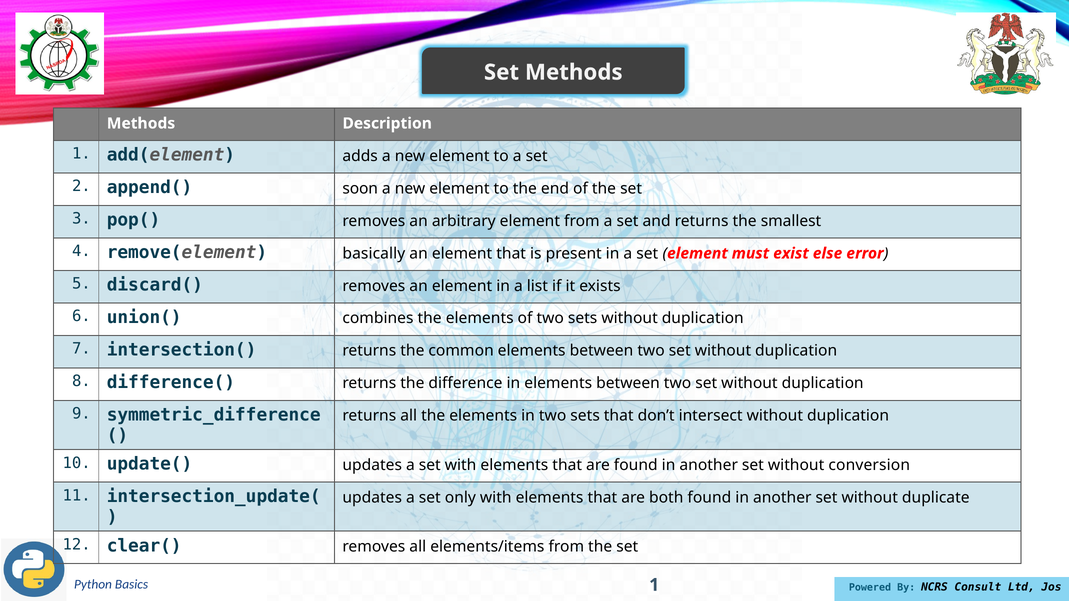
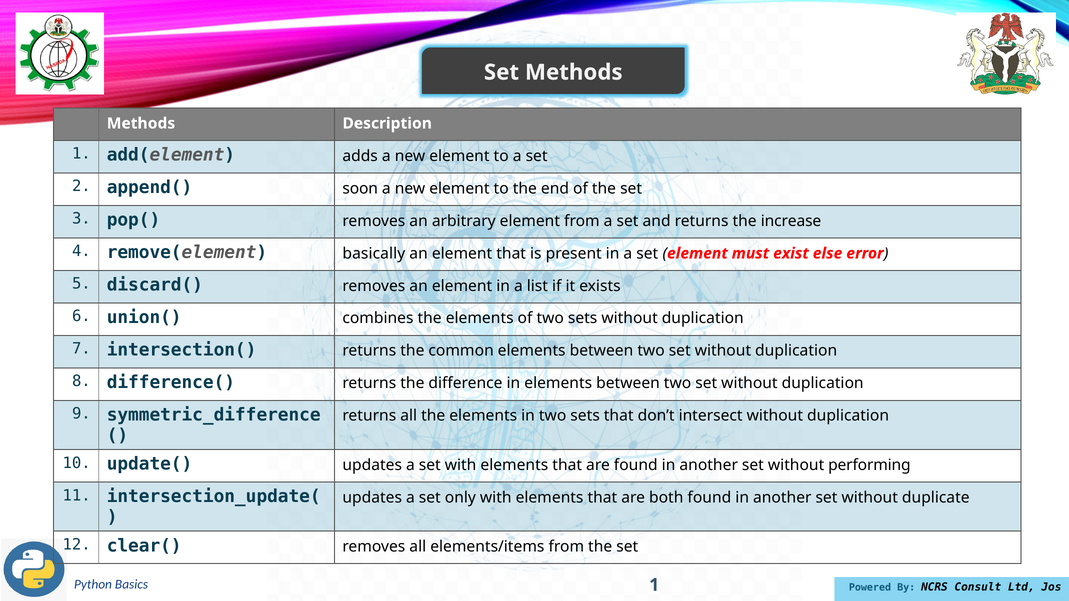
smallest: smallest -> increase
conversion: conversion -> performing
